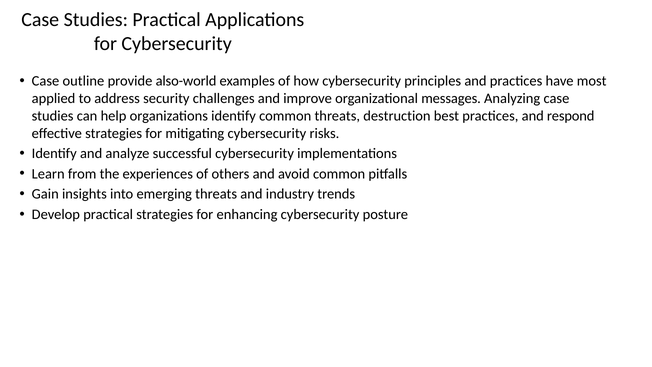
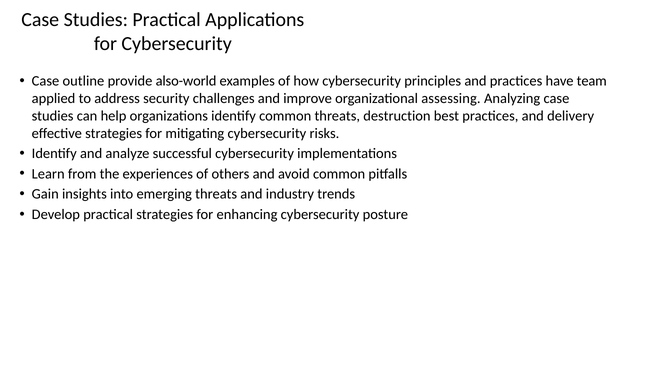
most: most -> team
messages: messages -> assessing
respond: respond -> delivery
